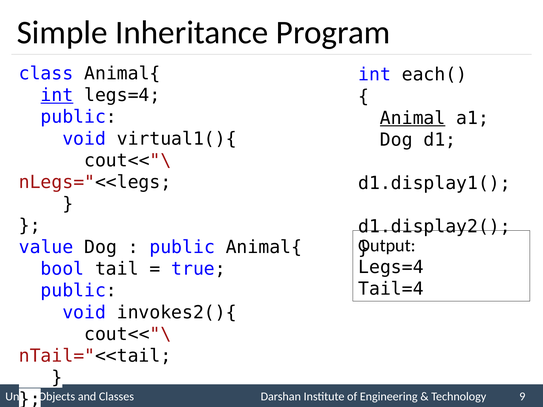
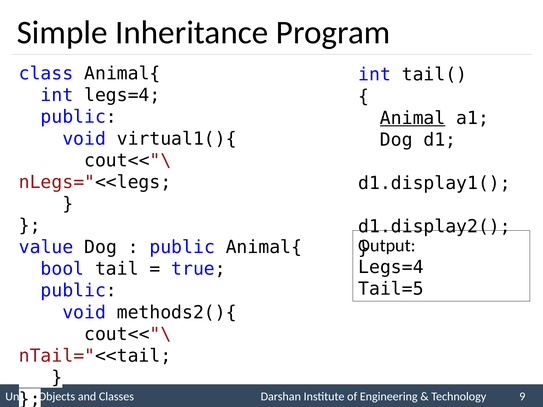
each(: each( -> tail(
int at (57, 95) underline: present -> none
Tail=4: Tail=4 -> Tail=5
invokes2(){: invokes2(){ -> methods2(){
